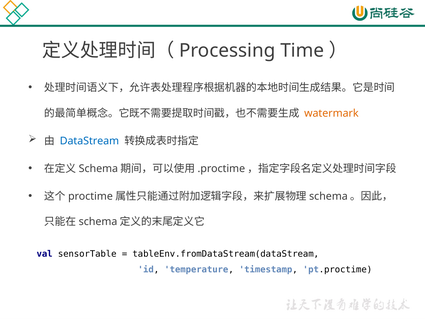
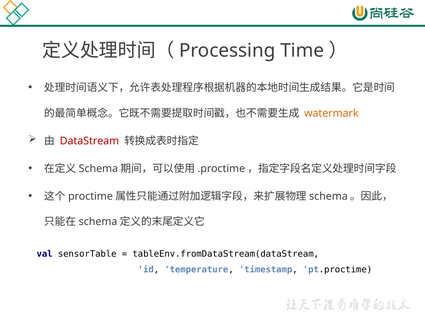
DataStream colour: blue -> red
